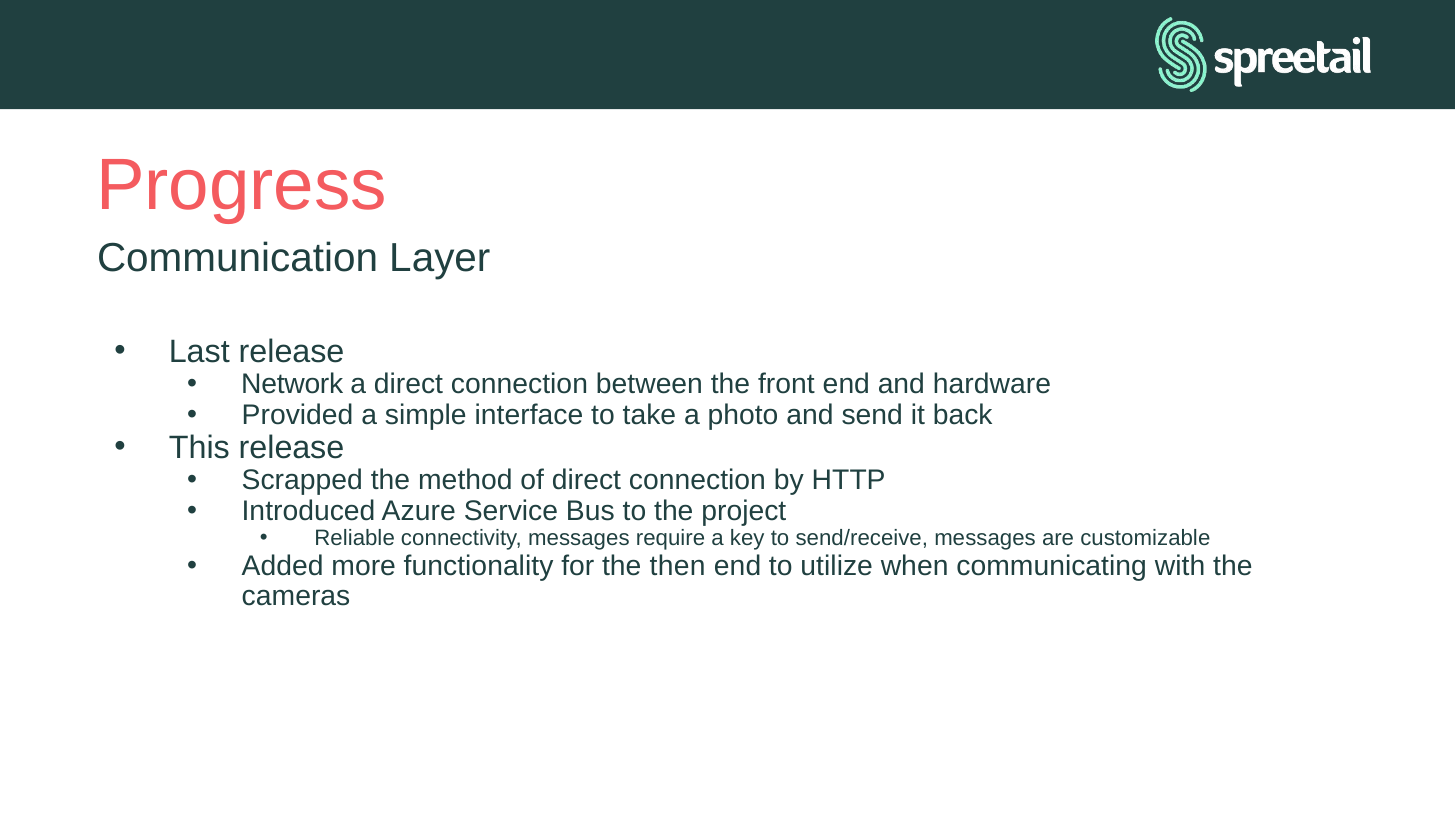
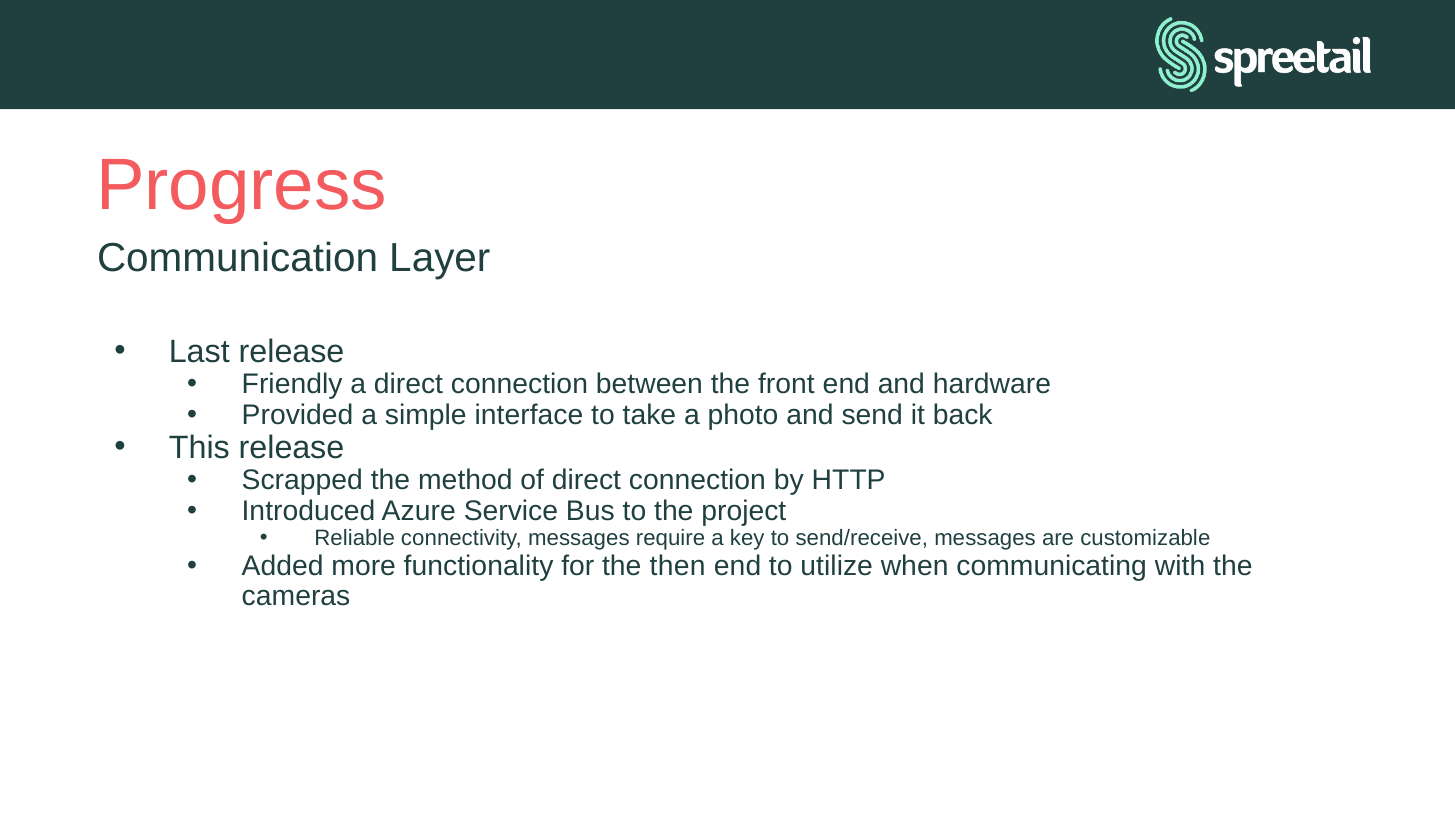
Network: Network -> Friendly
